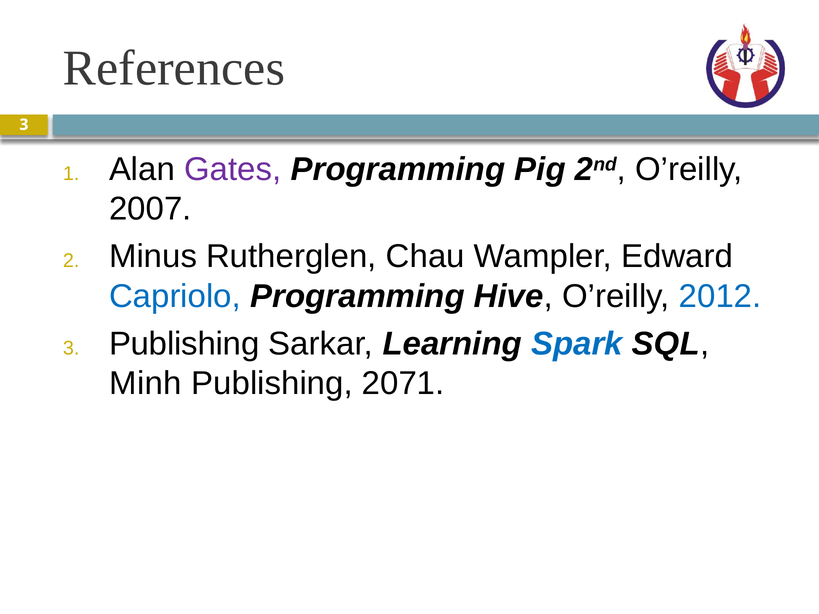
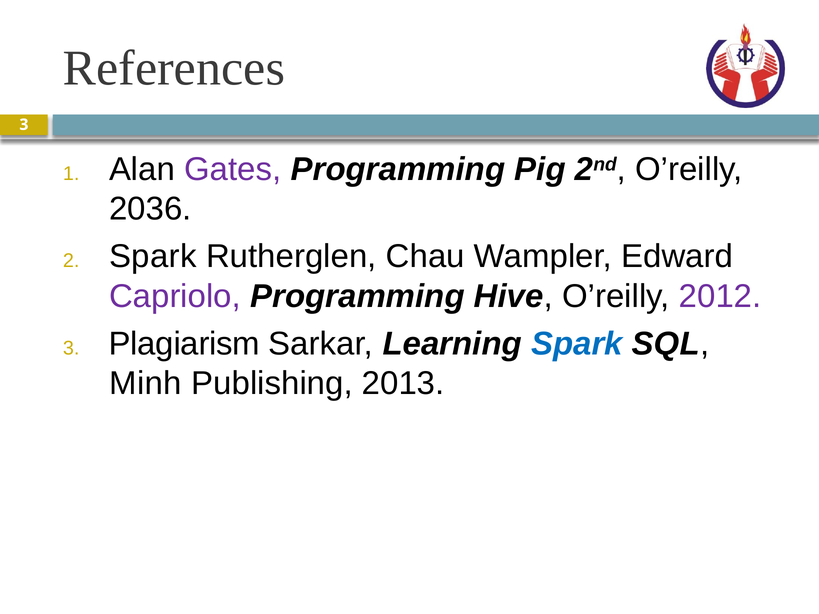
2007: 2007 -> 2036
Minus at (153, 257): Minus -> Spark
Capriolo colour: blue -> purple
2012 colour: blue -> purple
3 Publishing: Publishing -> Plagiarism
2071: 2071 -> 2013
